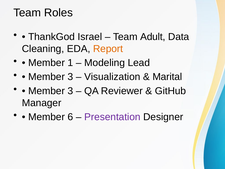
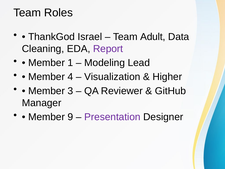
Report colour: orange -> purple
3 at (70, 77): 3 -> 4
Marital: Marital -> Higher
6: 6 -> 9
